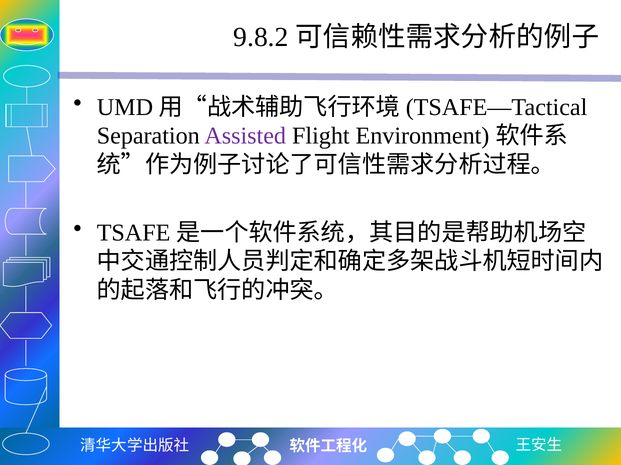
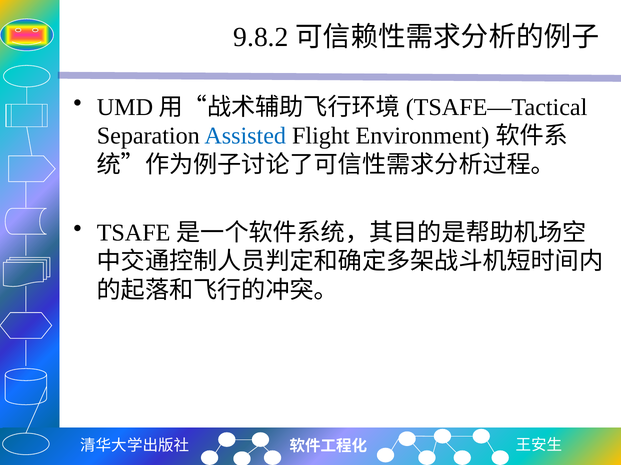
Assisted colour: purple -> blue
